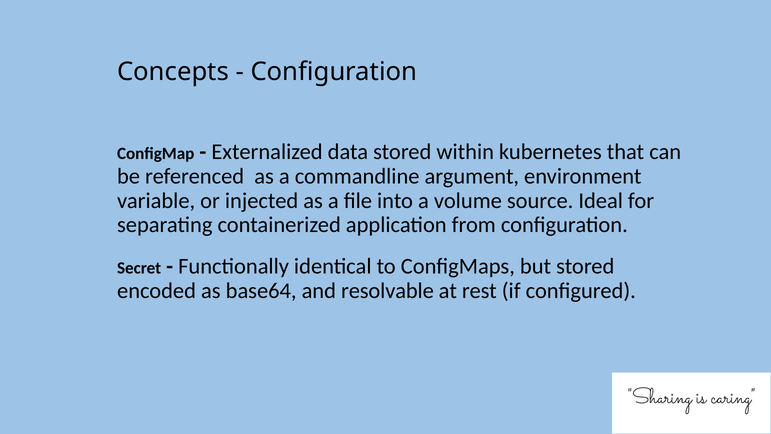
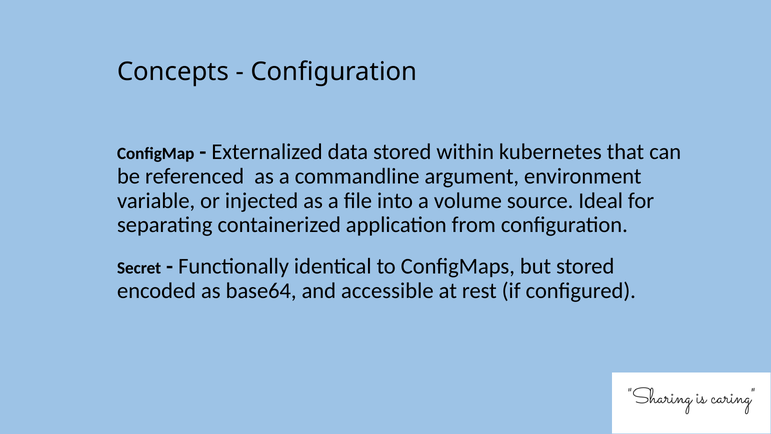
resolvable: resolvable -> accessible
